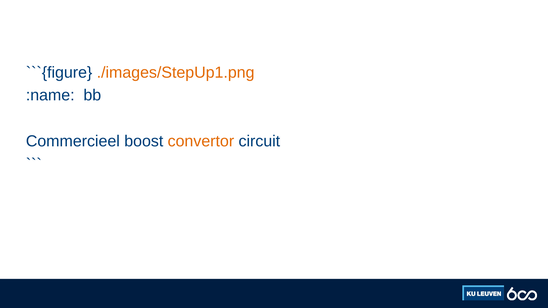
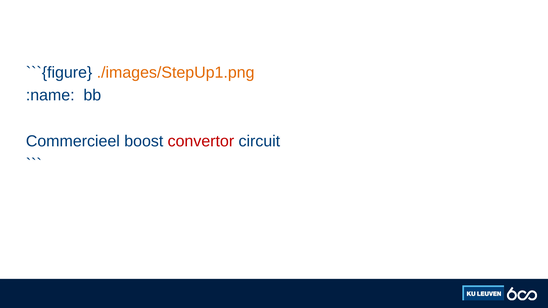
convertor colour: orange -> red
